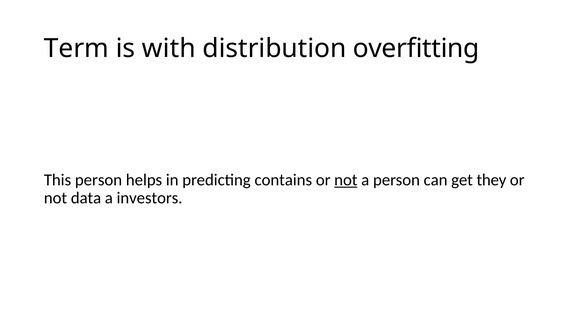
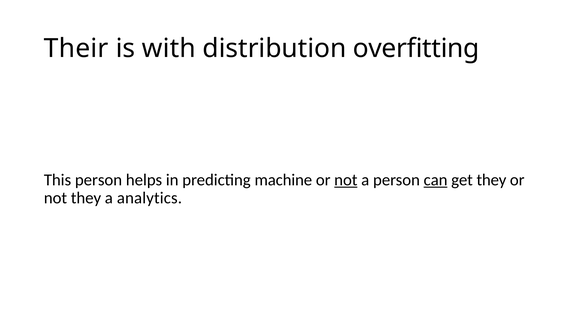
Term: Term -> Their
contains: contains -> machine
can underline: none -> present
not data: data -> they
investors: investors -> analytics
